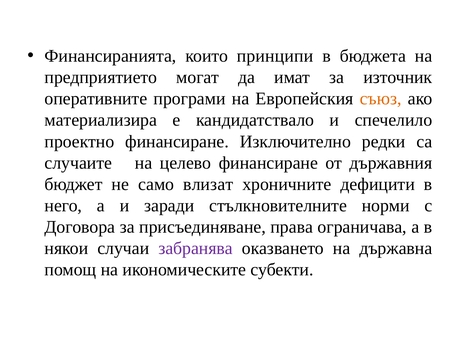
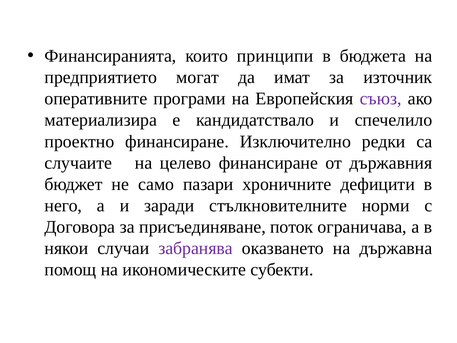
съюз colour: orange -> purple
влизат: влизат -> пазари
права: права -> поток
